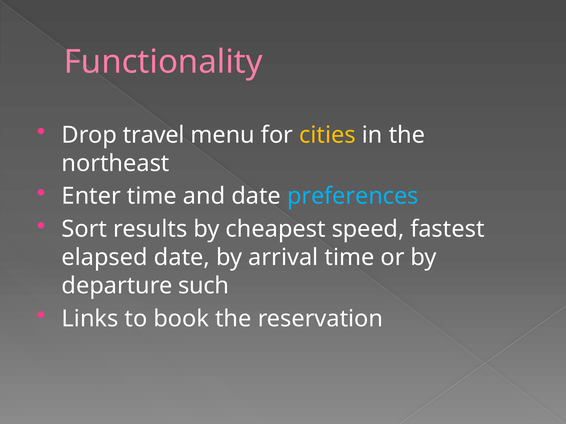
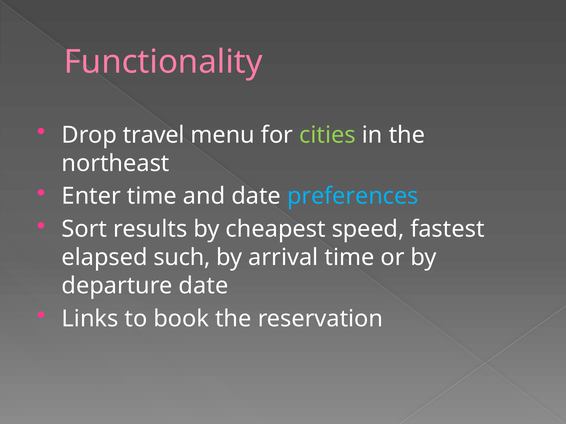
cities colour: yellow -> light green
elapsed date: date -> such
departure such: such -> date
